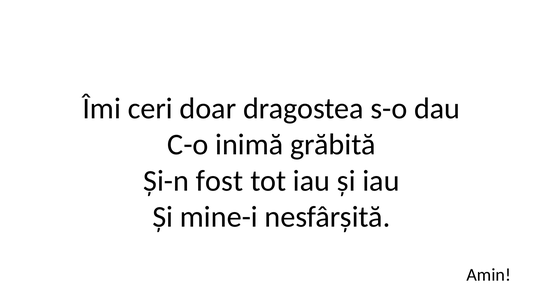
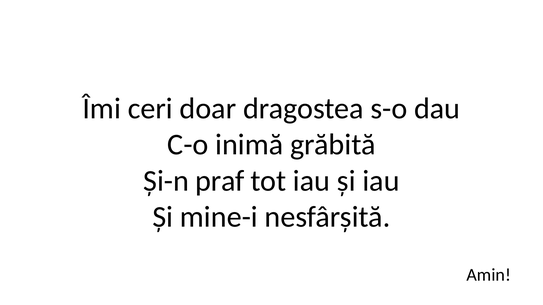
fost: fost -> praf
